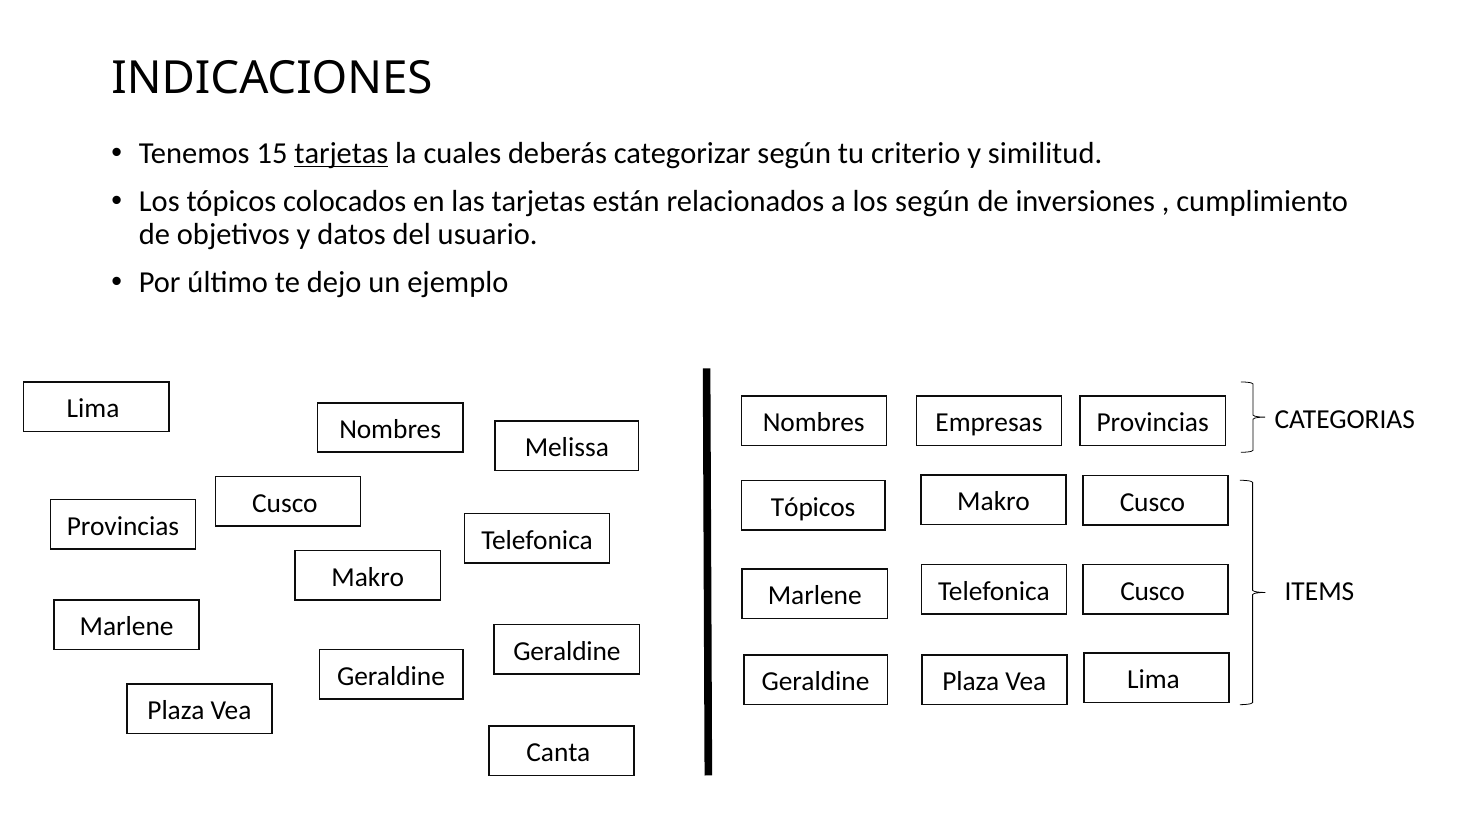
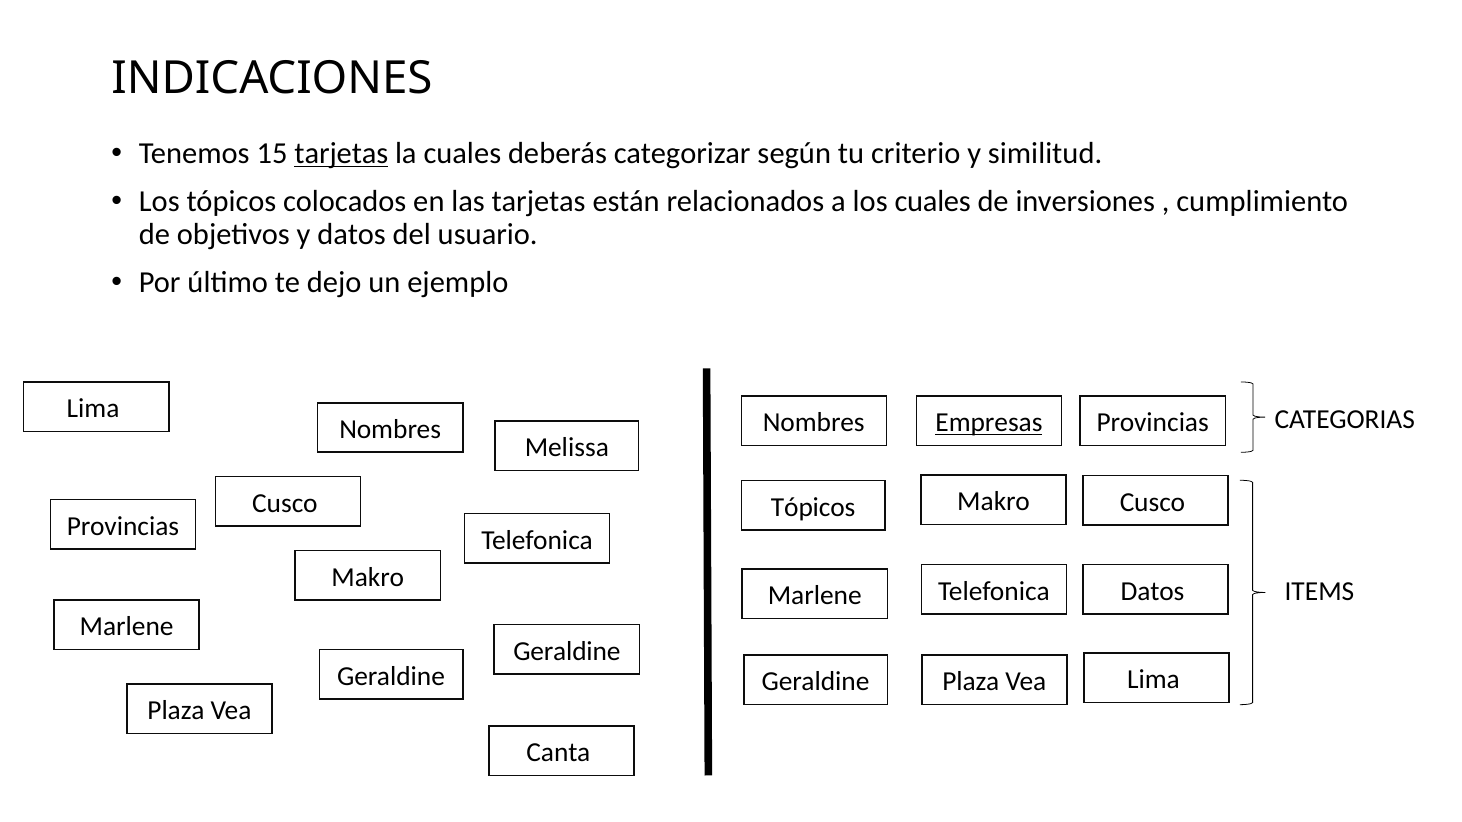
los según: según -> cuales
Empresas underline: none -> present
Cusco at (1153, 591): Cusco -> Datos
